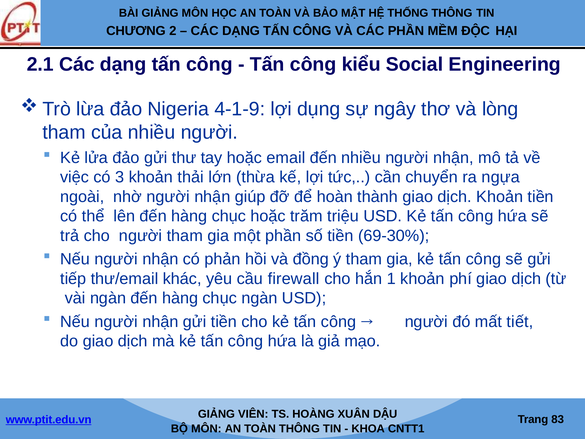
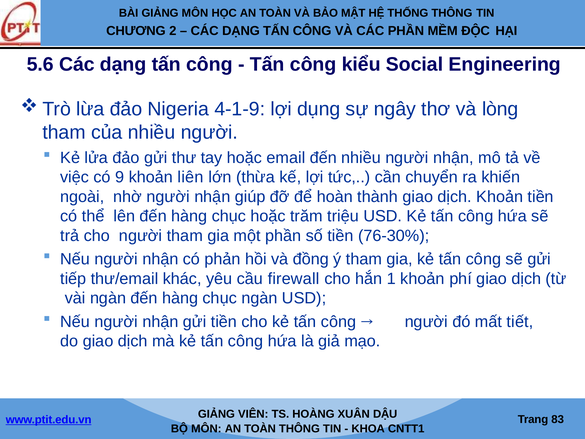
2.1: 2.1 -> 5.6
3: 3 -> 9
thải: thải -> liên
ngựa: ngựa -> khiến
69-30%: 69-30% -> 76-30%
